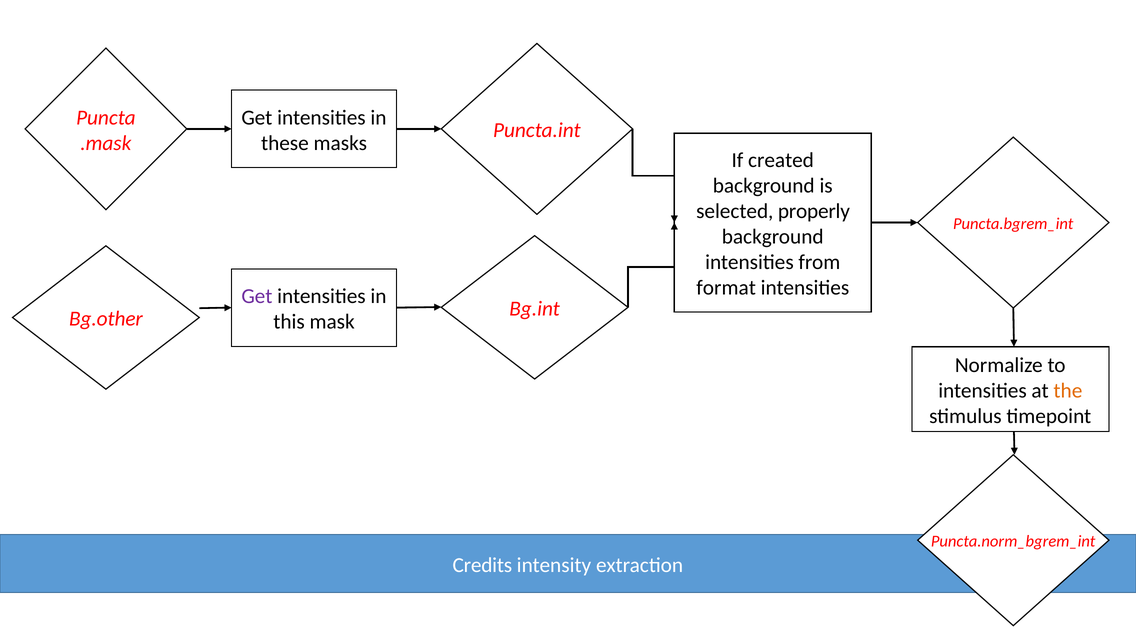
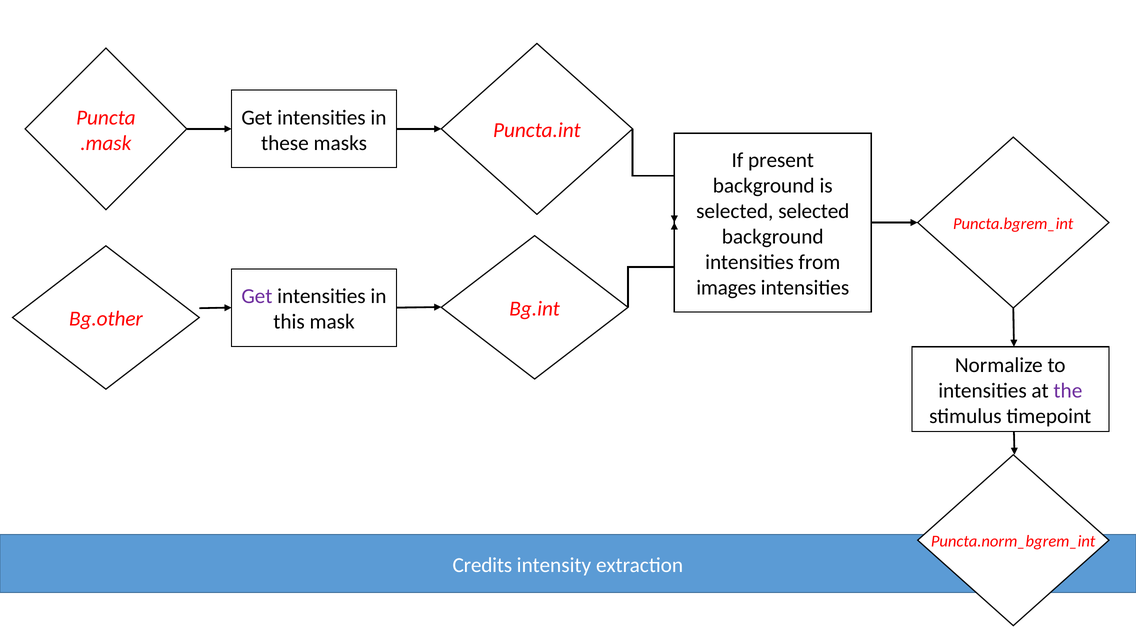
created: created -> present
selected properly: properly -> selected
format: format -> images
the colour: orange -> purple
